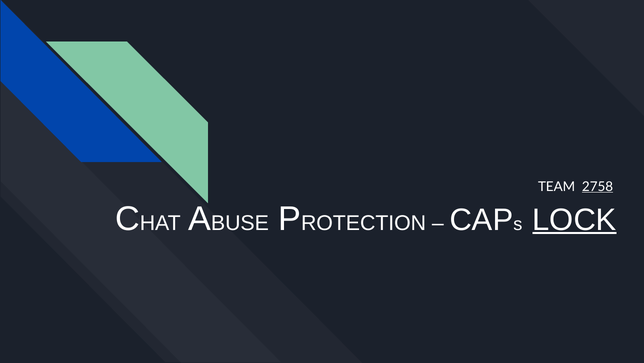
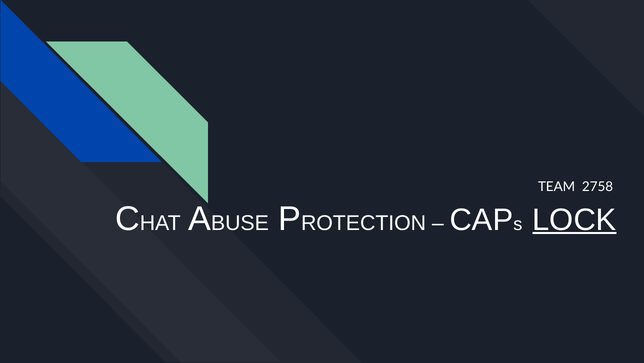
2758 underline: present -> none
